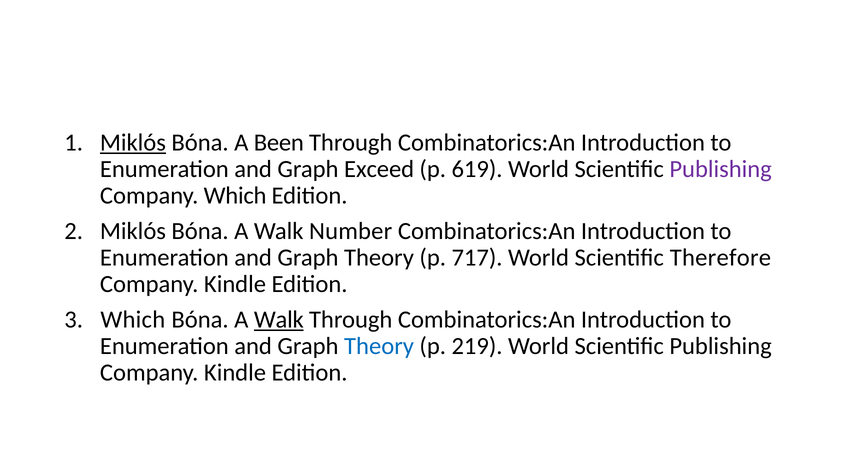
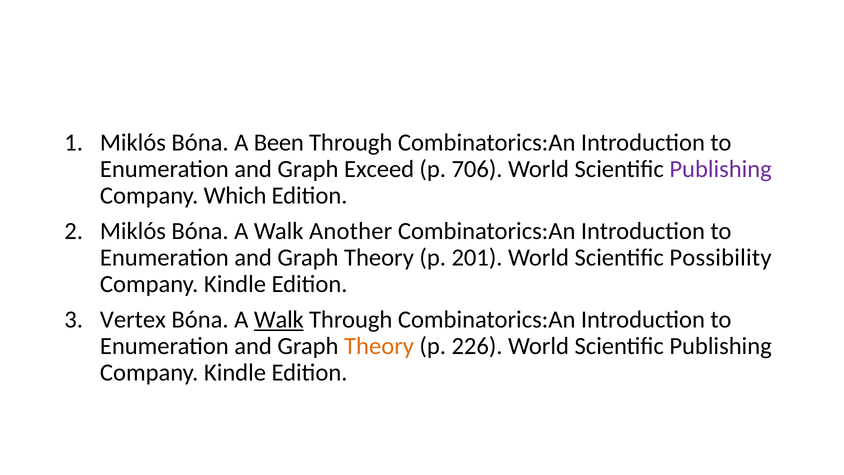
Miklós at (133, 143) underline: present -> none
619: 619 -> 706
Number: Number -> Another
717: 717 -> 201
Therefore: Therefore -> Possibility
Which at (133, 319): Which -> Vertex
Theory at (379, 346) colour: blue -> orange
219: 219 -> 226
